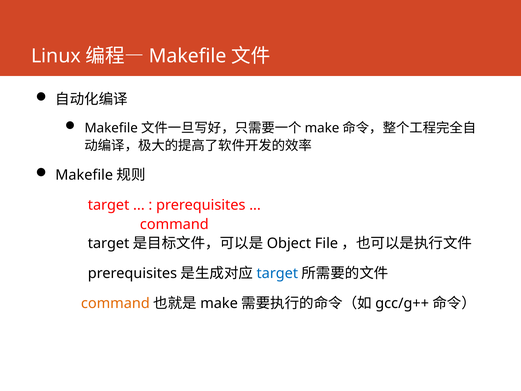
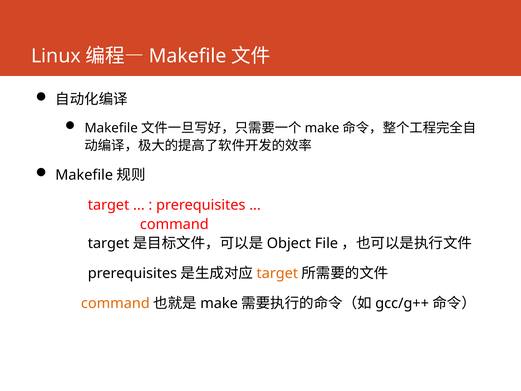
target at (277, 273) colour: blue -> orange
